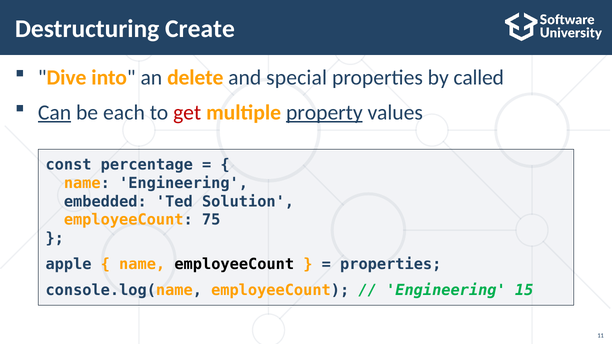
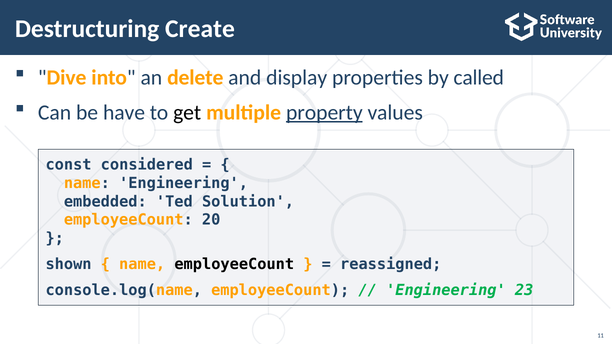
special: special -> display
Can underline: present -> none
each: each -> have
get colour: red -> black
percentage: percentage -> considered
75: 75 -> 20
apple: apple -> shown
properties at (391, 264): properties -> reassigned
15: 15 -> 23
